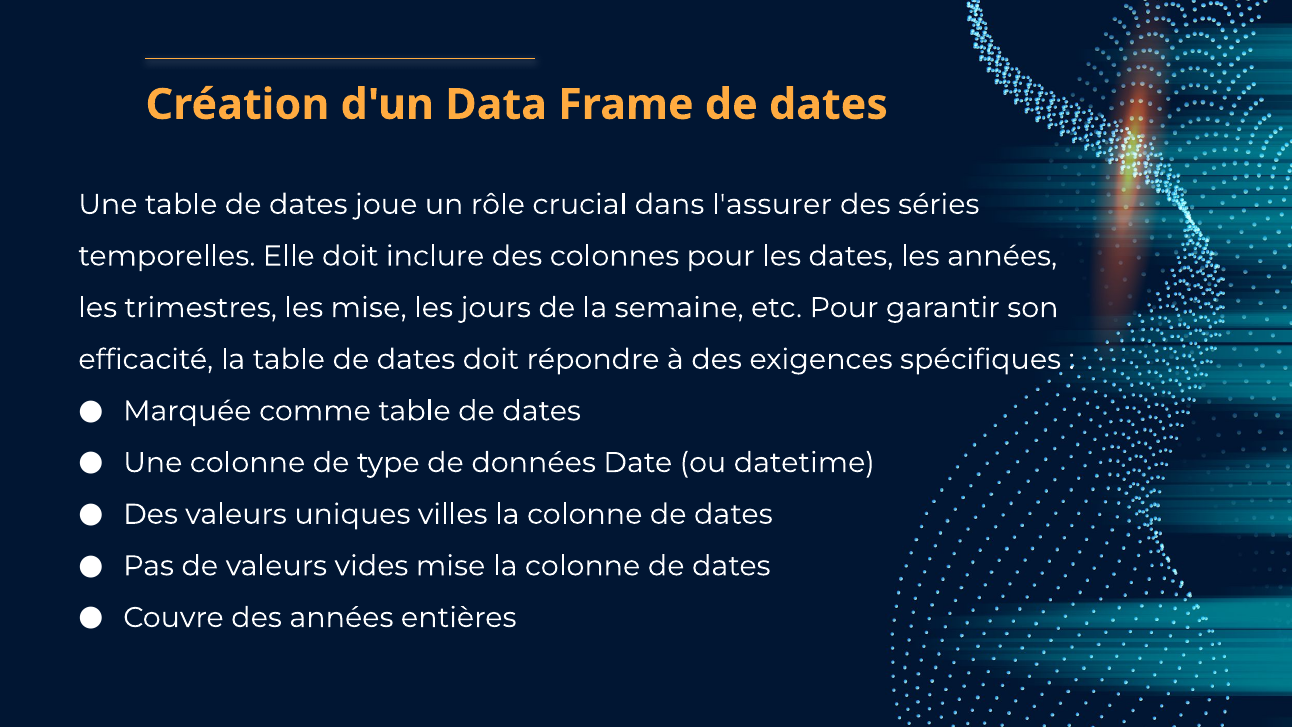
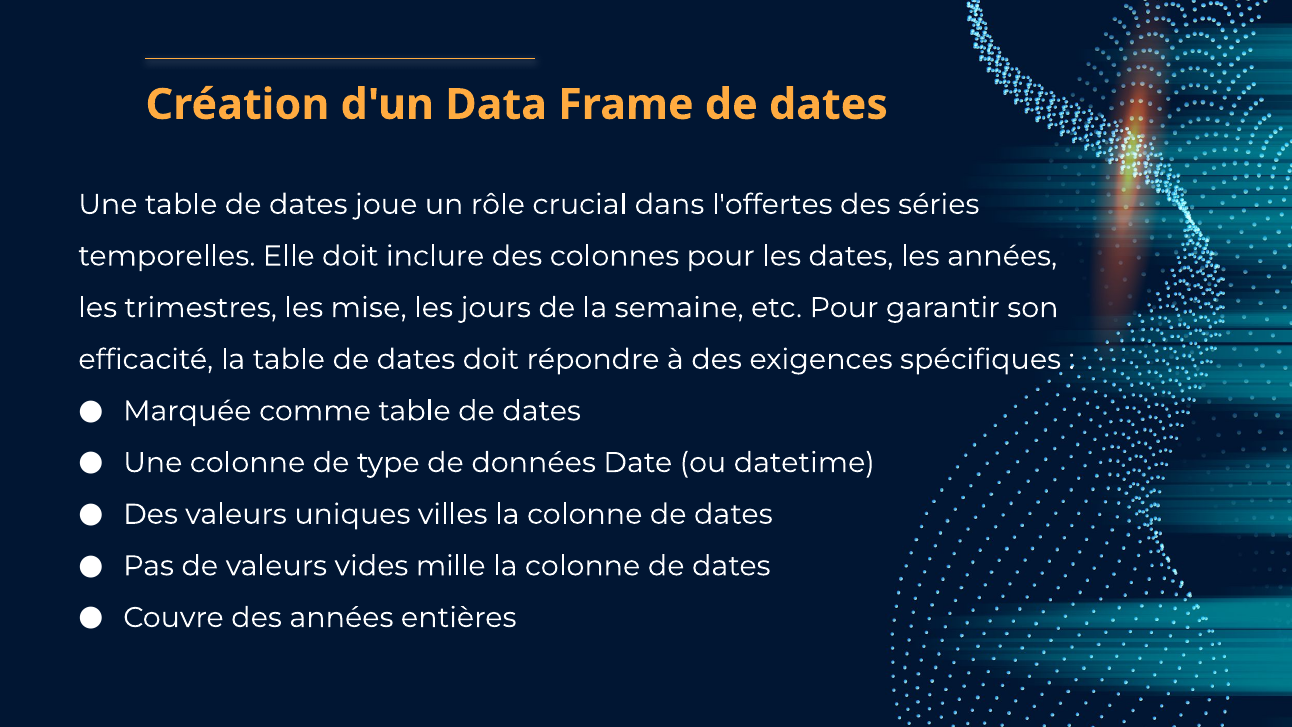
l'assurer: l'assurer -> l'offertes
vides mise: mise -> mille
